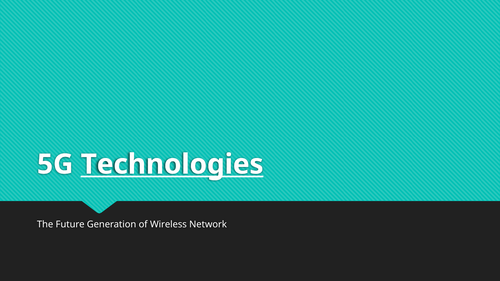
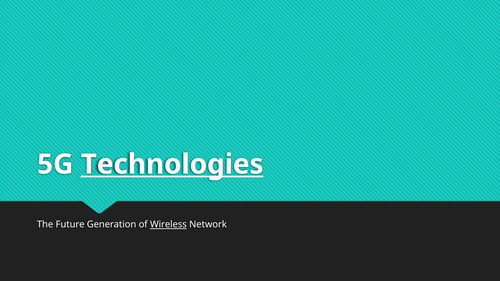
Wireless underline: none -> present
